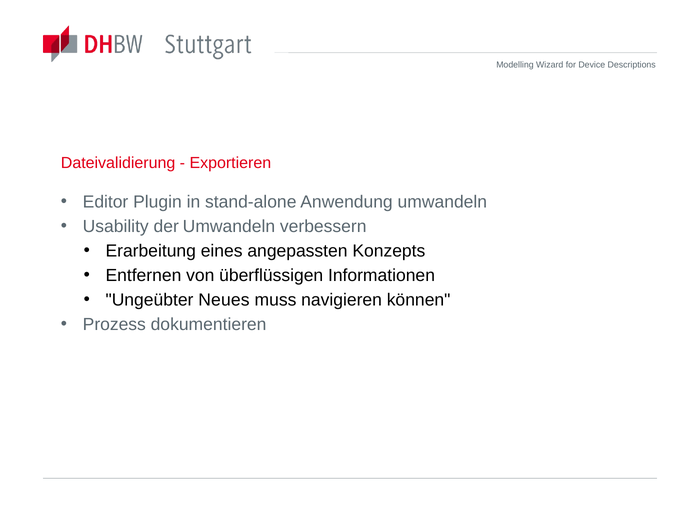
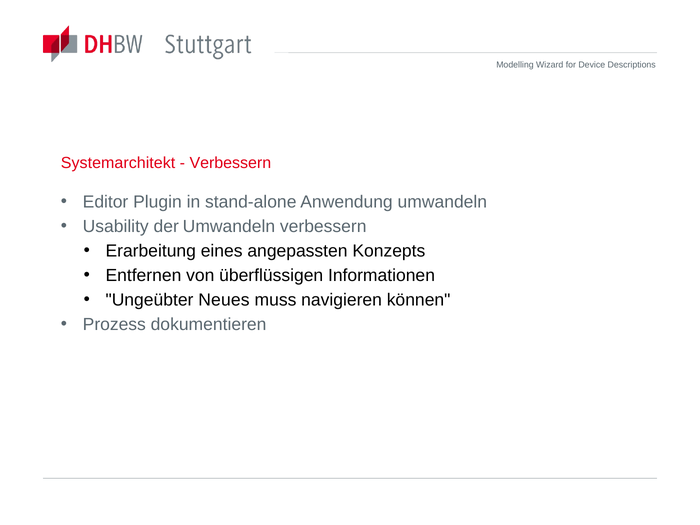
Dateivalidierung: Dateivalidierung -> Systemarchitekt
Exportieren at (230, 163): Exportieren -> Verbessern
